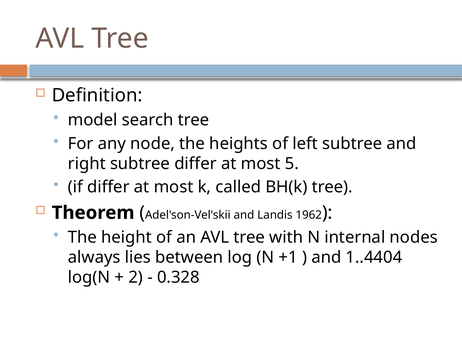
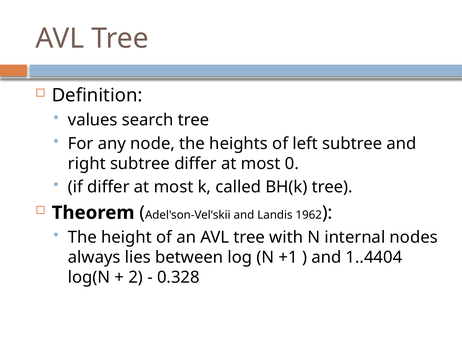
model: model -> values
5: 5 -> 0
